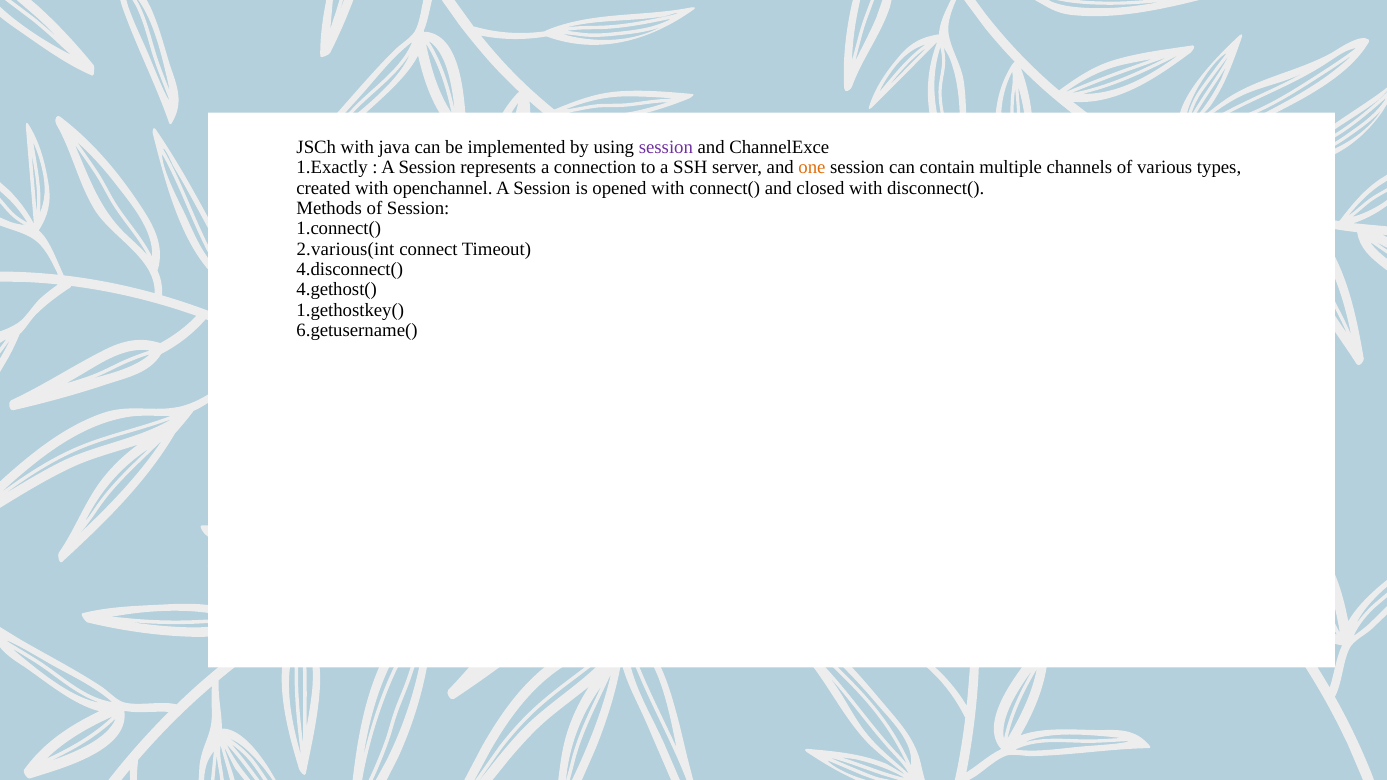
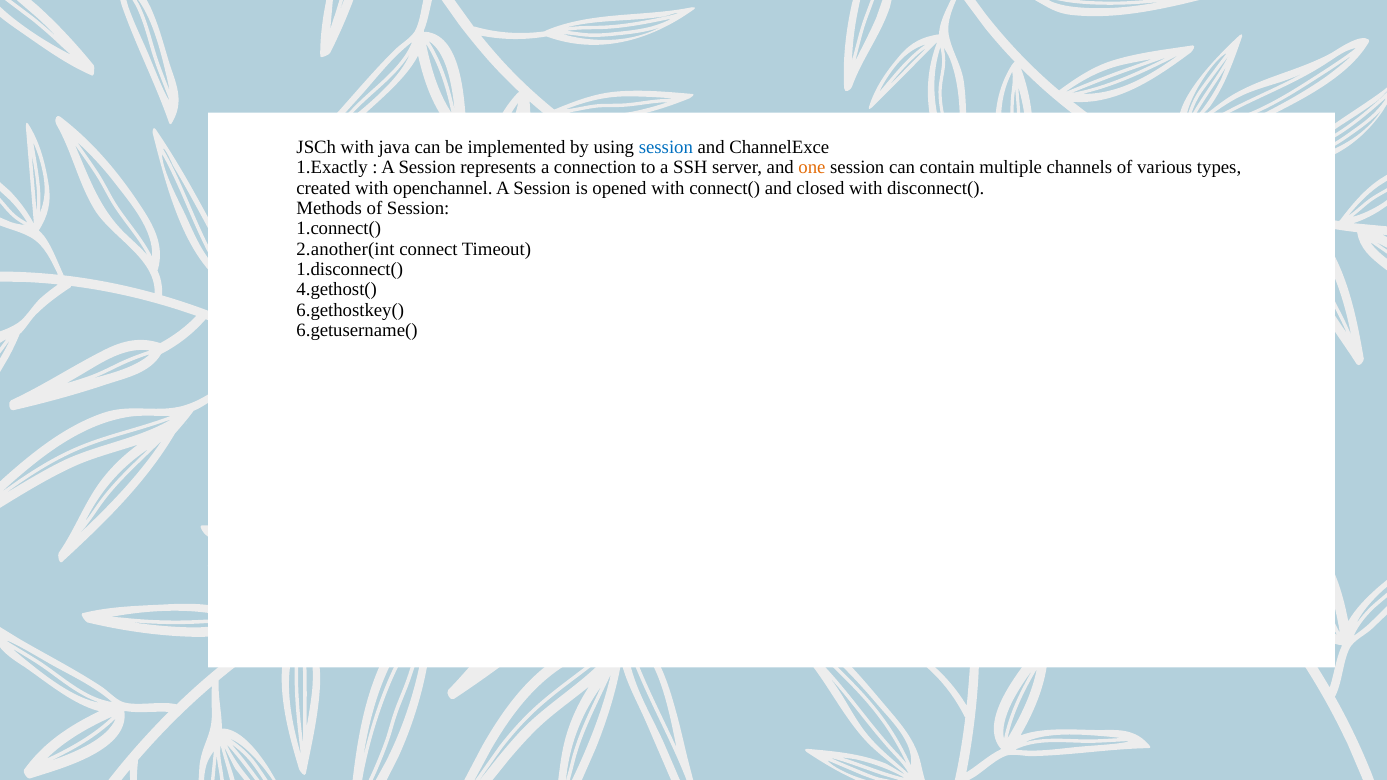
session at (666, 147) colour: purple -> blue
2.various(int: 2.various(int -> 2.another(int
4.disconnect(: 4.disconnect( -> 1.disconnect(
1.gethostkey(: 1.gethostkey( -> 6.gethostkey(
